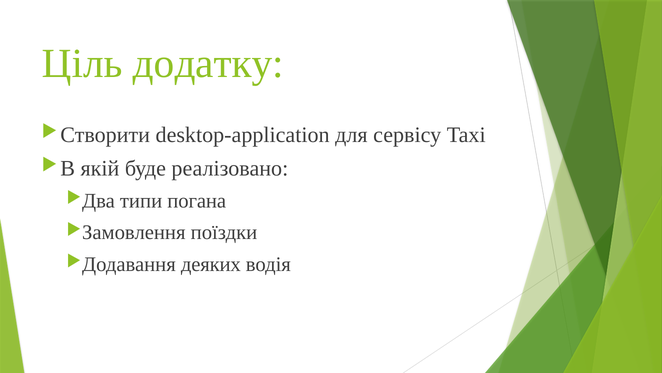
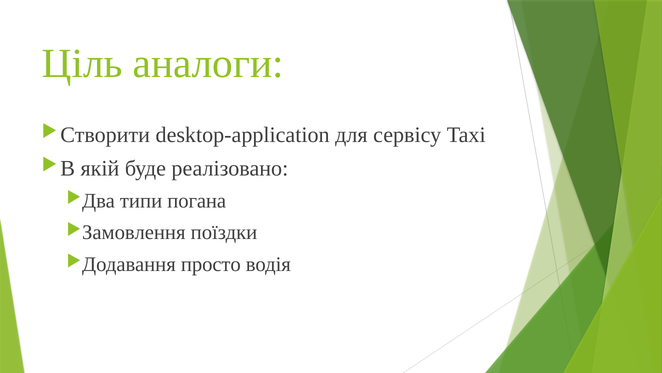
додатку: додатку -> аналоги
деяких: деяких -> просто
